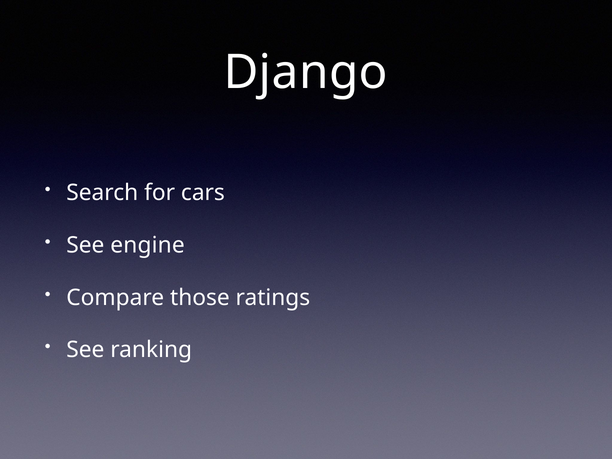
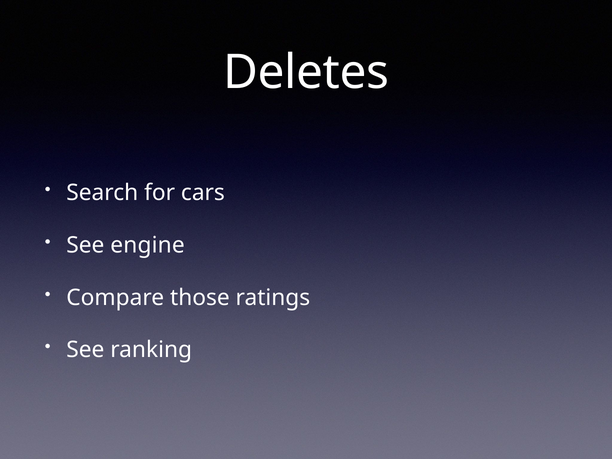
Django: Django -> Deletes
